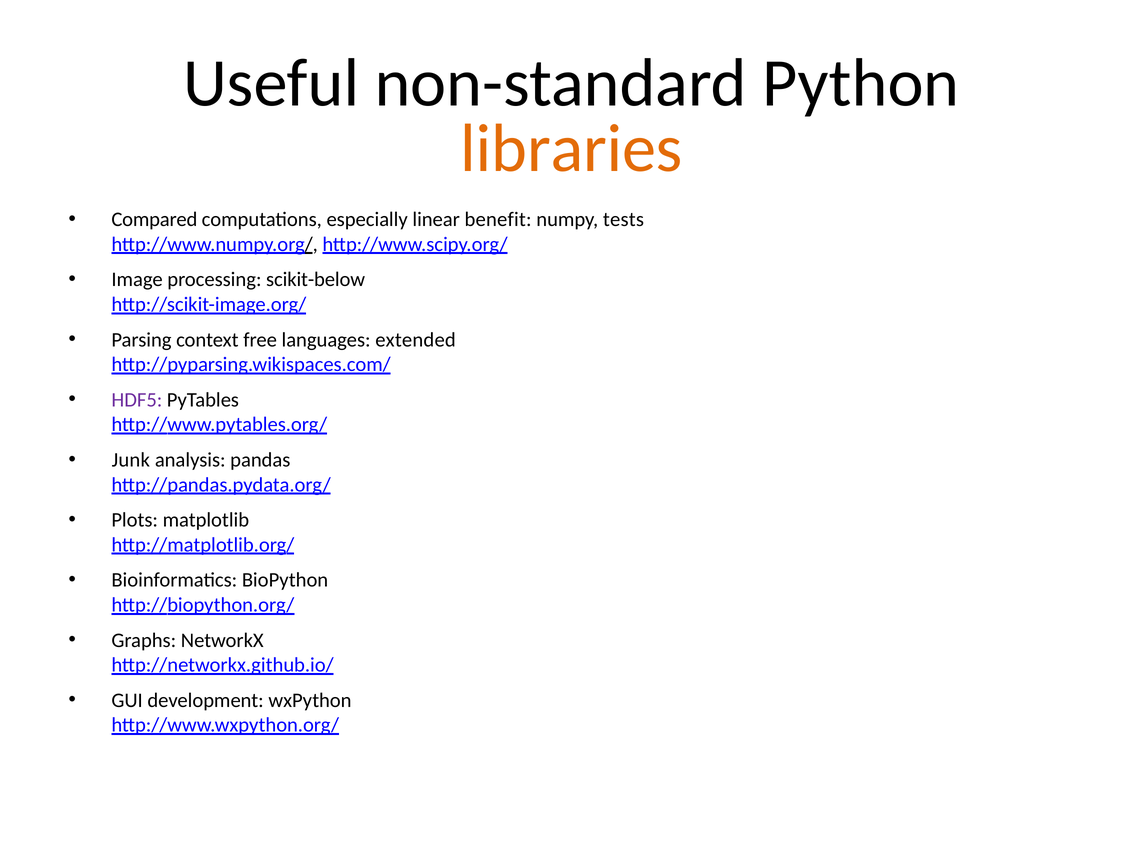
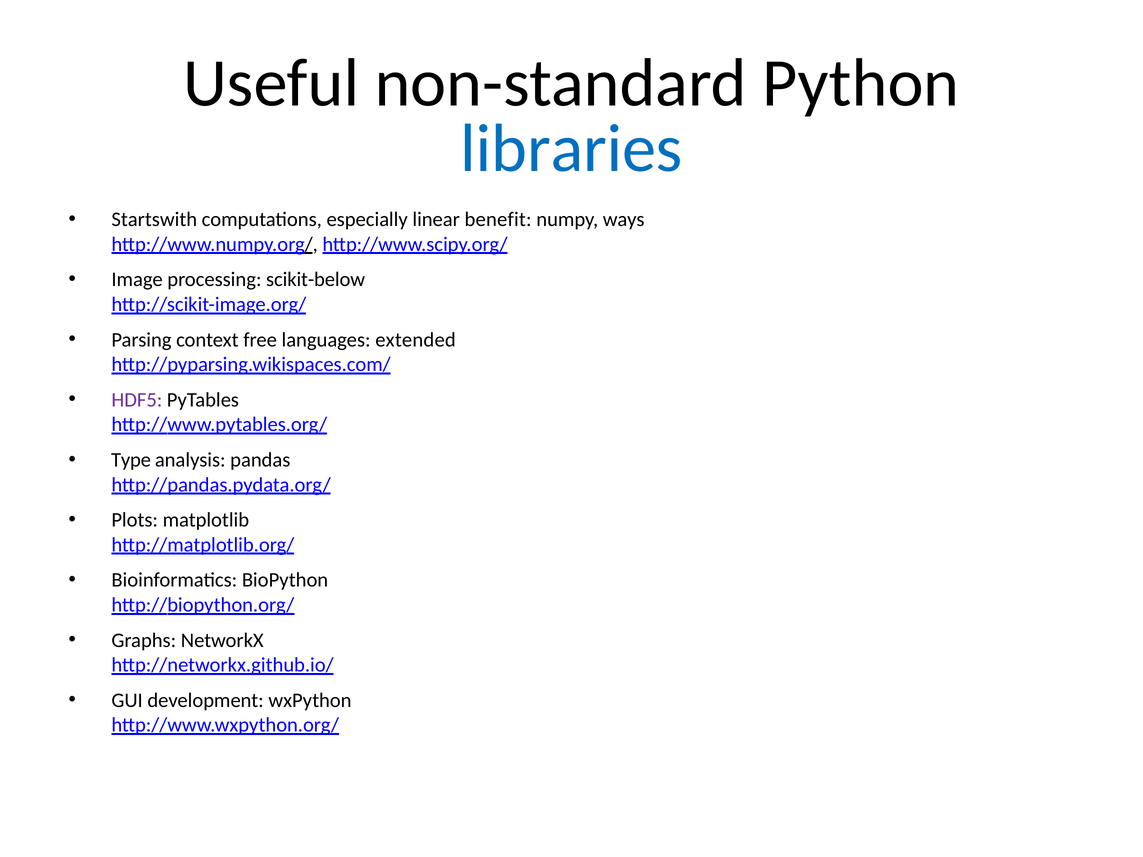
libraries colour: orange -> blue
Compared: Compared -> Startswith
tests: tests -> ways
Junk: Junk -> Type
